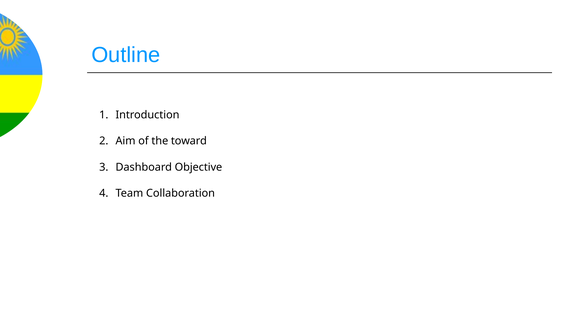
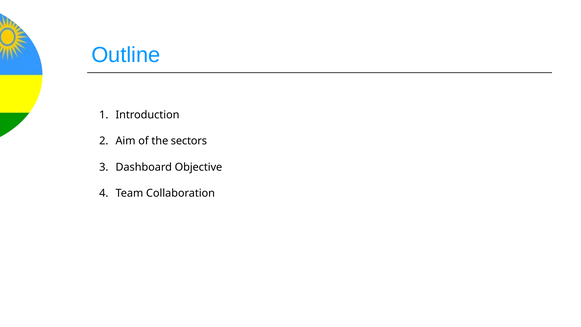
toward: toward -> sectors
